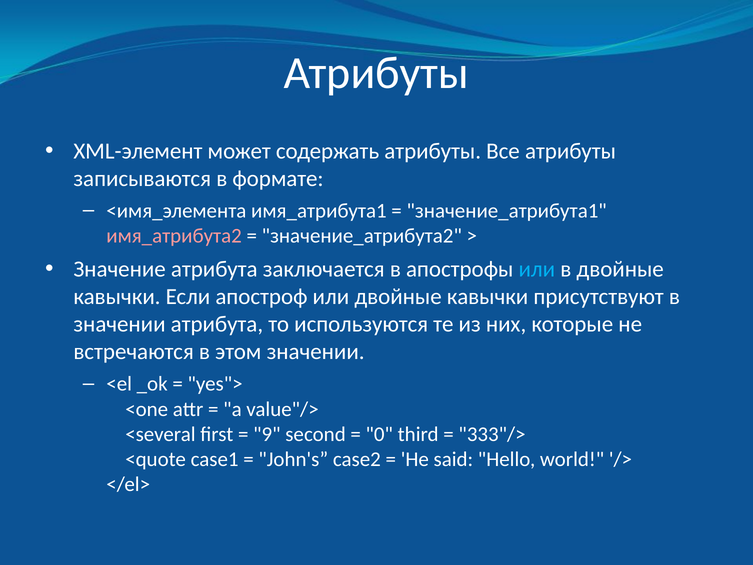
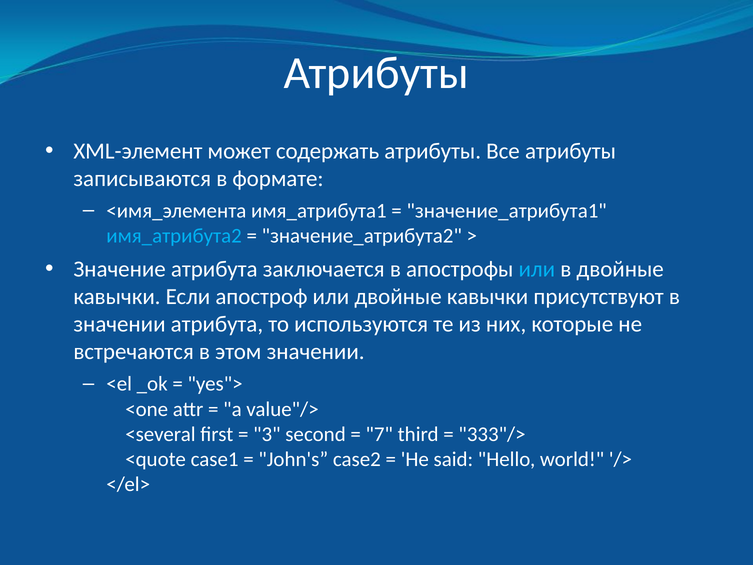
имя_атрибута2 colour: pink -> light blue
9: 9 -> 3
0: 0 -> 7
